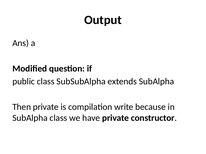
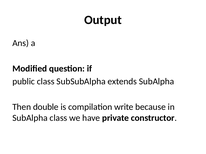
Then private: private -> double
